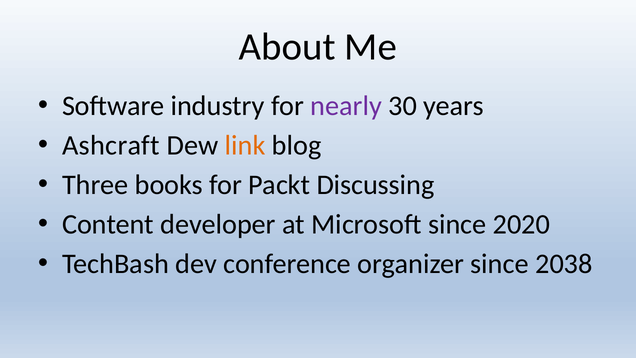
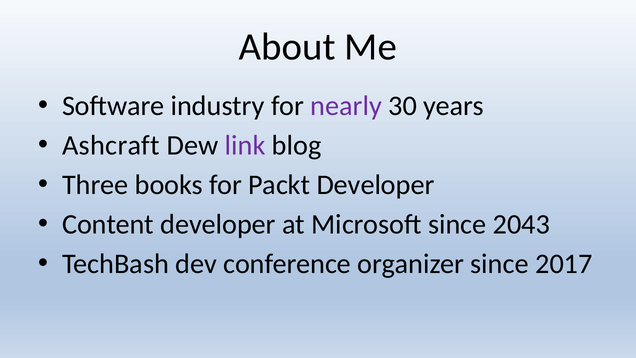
link colour: orange -> purple
Packt Discussing: Discussing -> Developer
2020: 2020 -> 2043
2038: 2038 -> 2017
